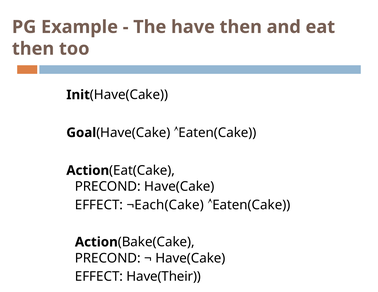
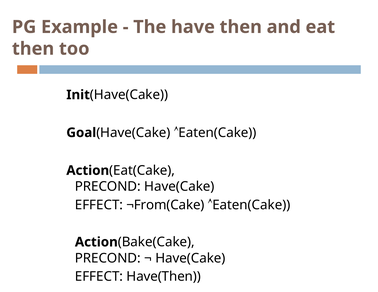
¬Each(Cake: ¬Each(Cake -> ¬From(Cake
Have(Their: Have(Their -> Have(Then
